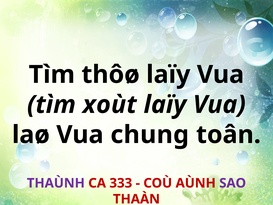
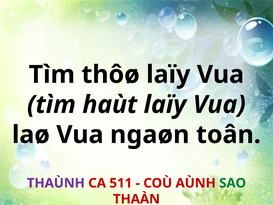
xoùt: xoùt -> haùt
chung: chung -> ngaøn
333: 333 -> 511
SAO colour: purple -> green
